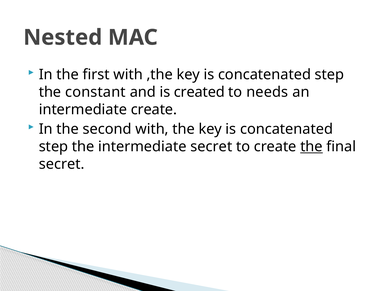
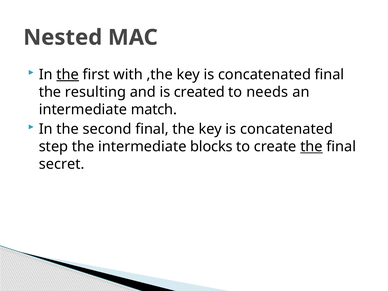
the at (68, 75) underline: none -> present
step at (329, 75): step -> final
constant: constant -> resulting
intermediate create: create -> match
second with: with -> final
intermediate secret: secret -> blocks
